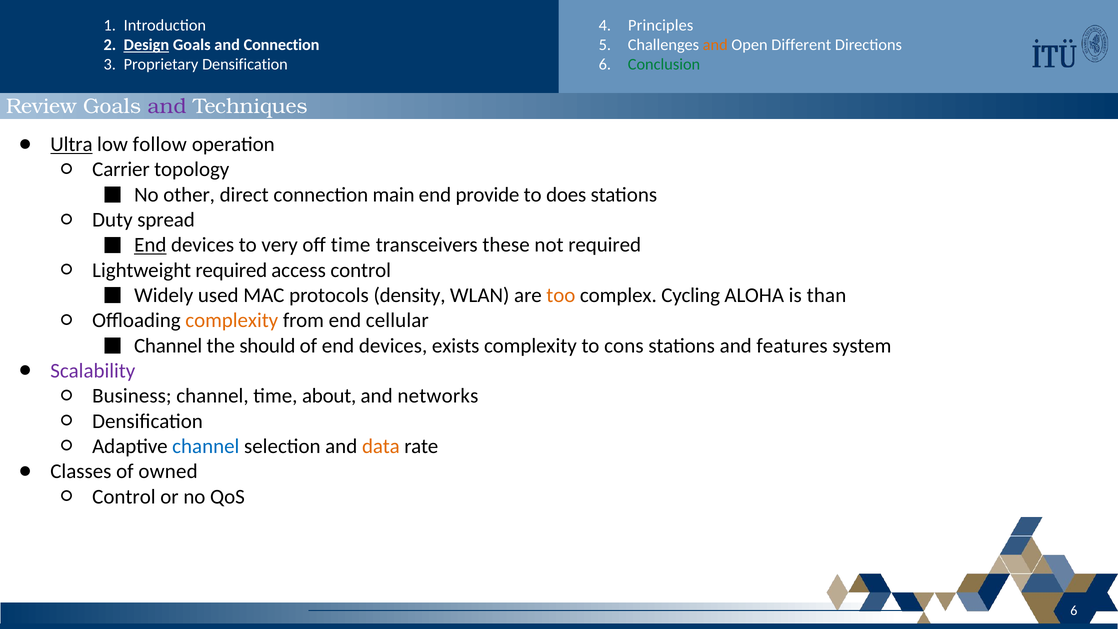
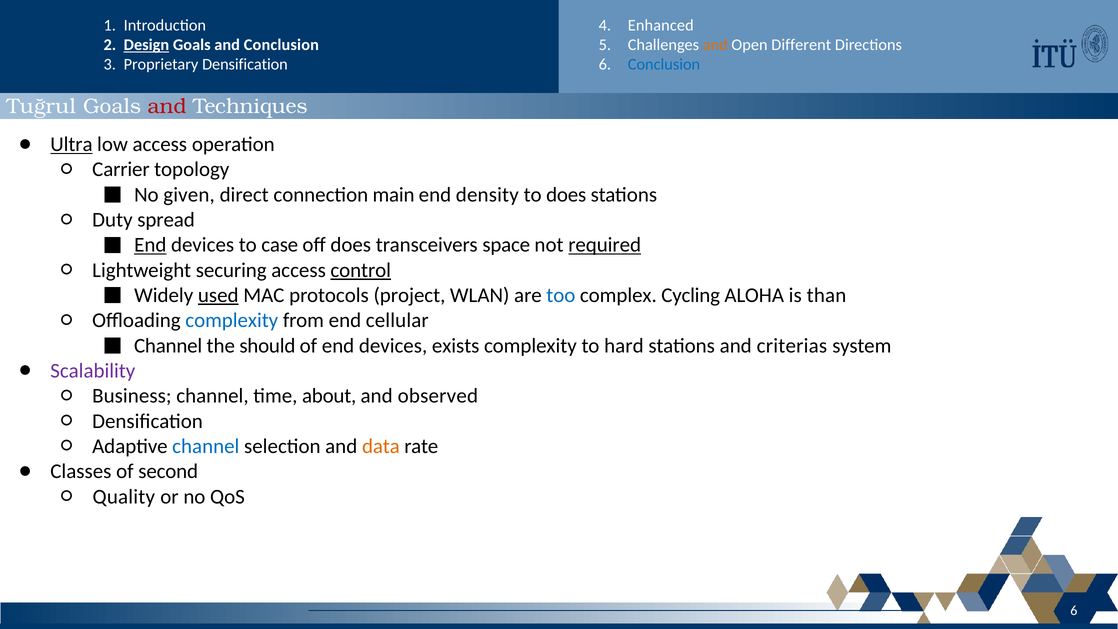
Principles: Principles -> Enhanced
and Connection: Connection -> Conclusion
Conclusion at (664, 64) colour: green -> blue
Review: Review -> Tuğrul
and at (167, 106) colour: purple -> red
low follow: follow -> access
other: other -> given
provide: provide -> density
very: very -> case
off time: time -> does
these: these -> space
required at (605, 245) underline: none -> present
Lightweight required: required -> securing
control at (361, 270) underline: none -> present
used underline: none -> present
density: density -> project
too colour: orange -> blue
complexity at (232, 320) colour: orange -> blue
cons: cons -> hard
features: features -> criterias
networks: networks -> observed
owned: owned -> second
Control at (124, 497): Control -> Quality
